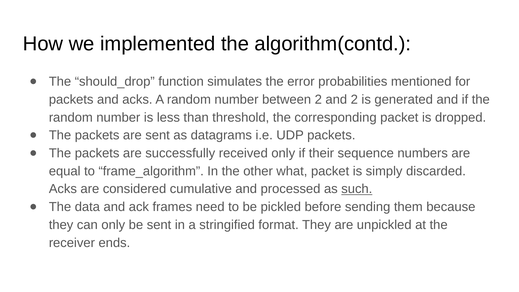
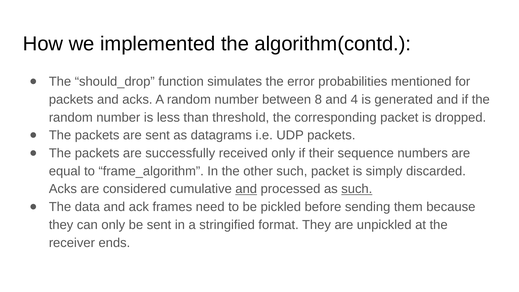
between 2: 2 -> 8
and 2: 2 -> 4
other what: what -> such
and at (246, 189) underline: none -> present
